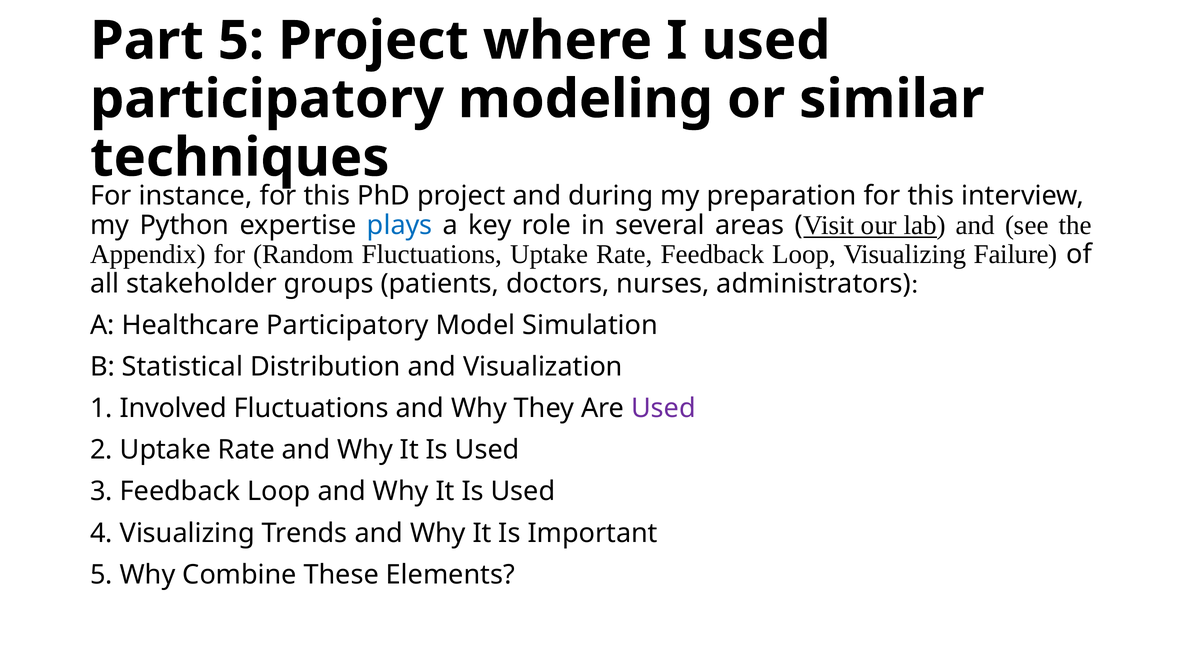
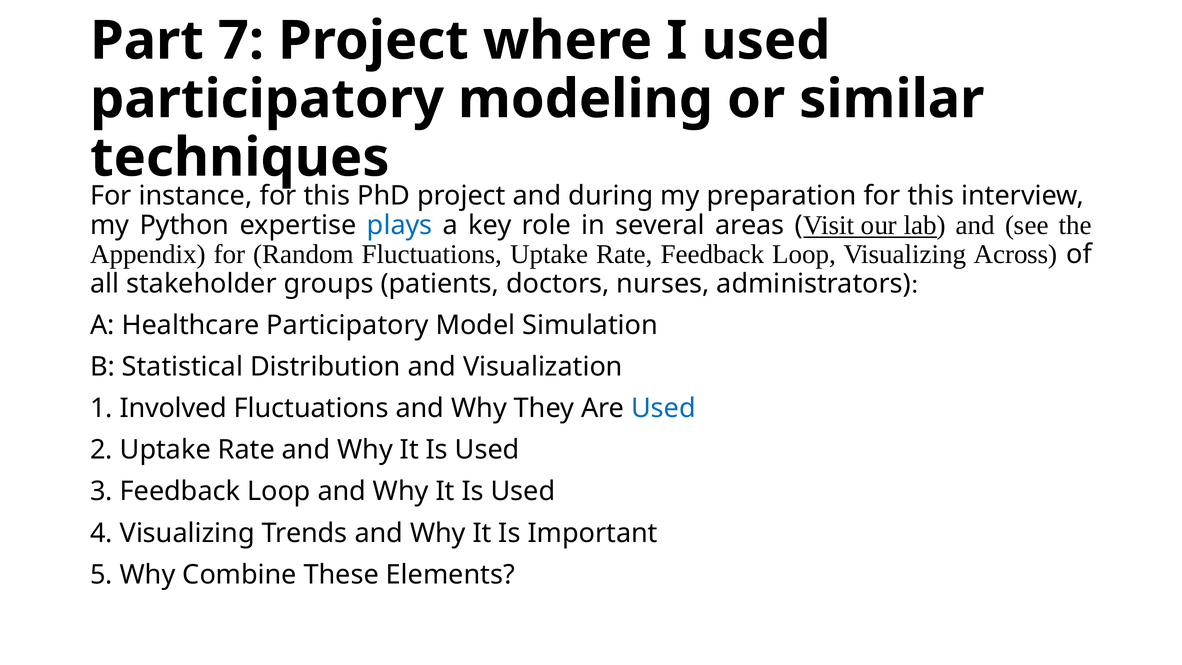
Part 5: 5 -> 7
Failure: Failure -> Across
Used at (663, 408) colour: purple -> blue
